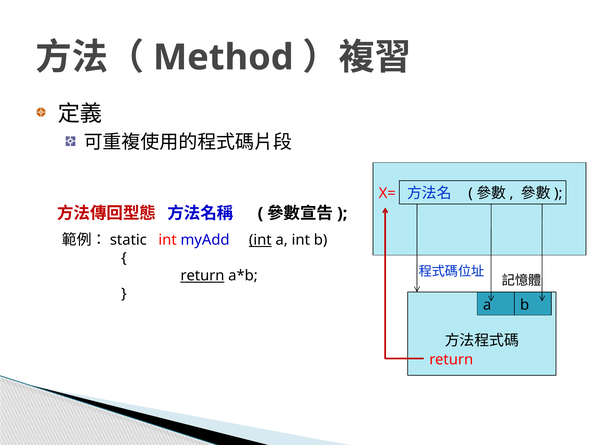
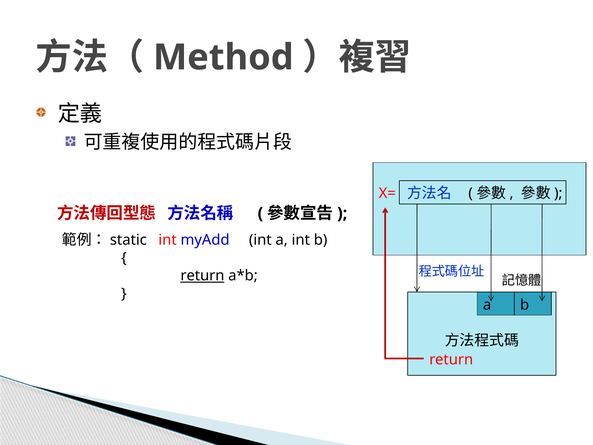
int at (260, 240) underline: present -> none
